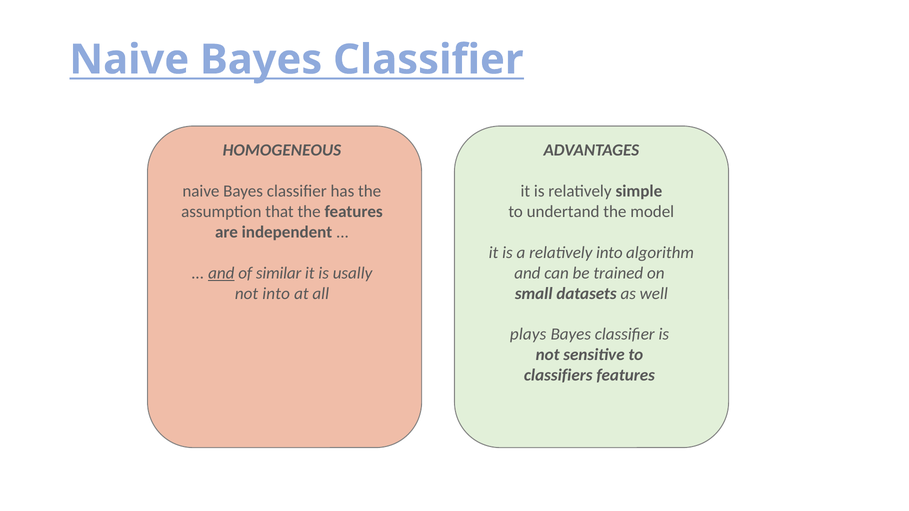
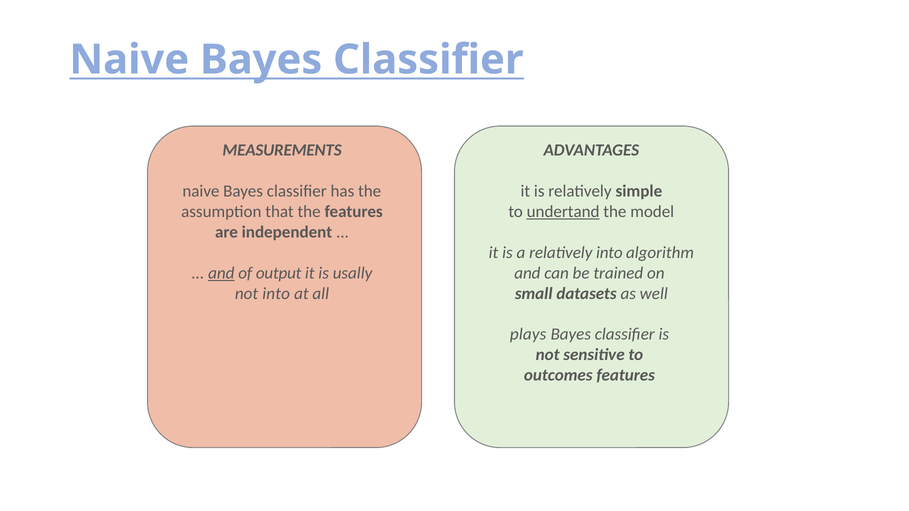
HOMOGENEOUS: HOMOGENEOUS -> MEASUREMENTS
undertand underline: none -> present
similar: similar -> output
classifiers: classifiers -> outcomes
